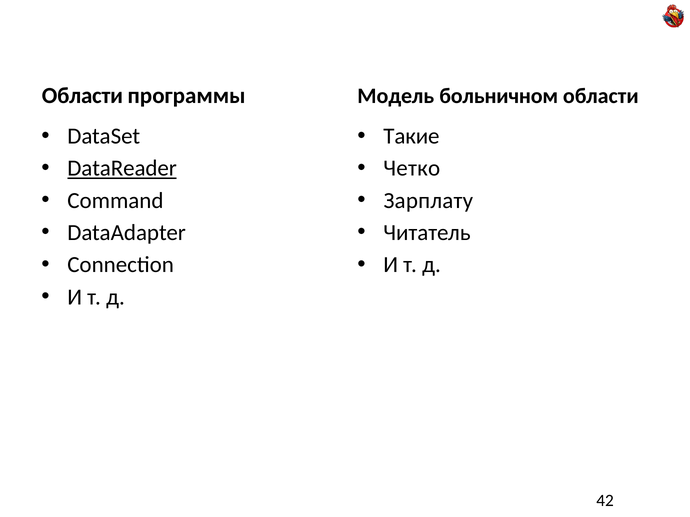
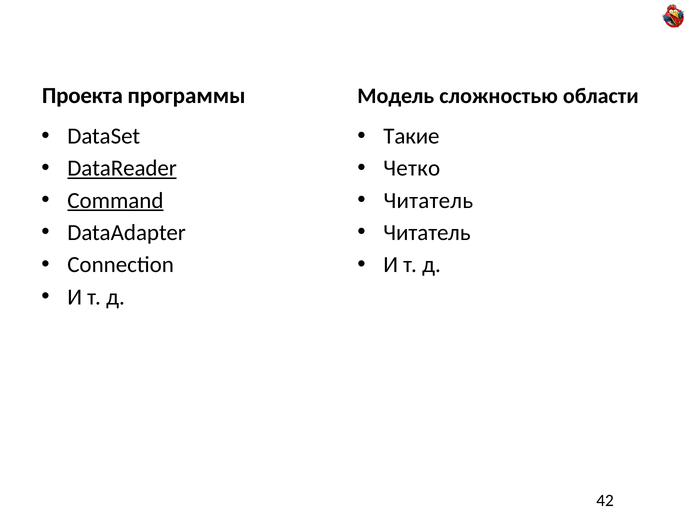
Области at (82, 96): Области -> Проекта
больничном: больничном -> сложностью
Command underline: none -> present
Зарплату at (428, 201): Зарплату -> Читатель
